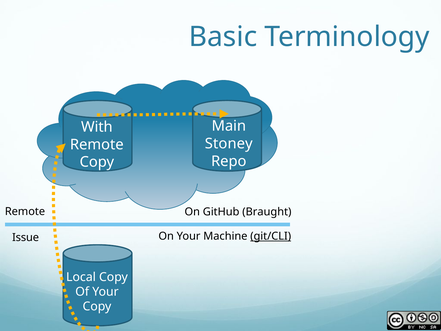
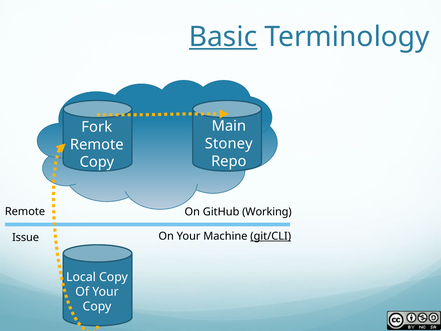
Basic underline: none -> present
With: With -> Fork
Braught: Braught -> Working
